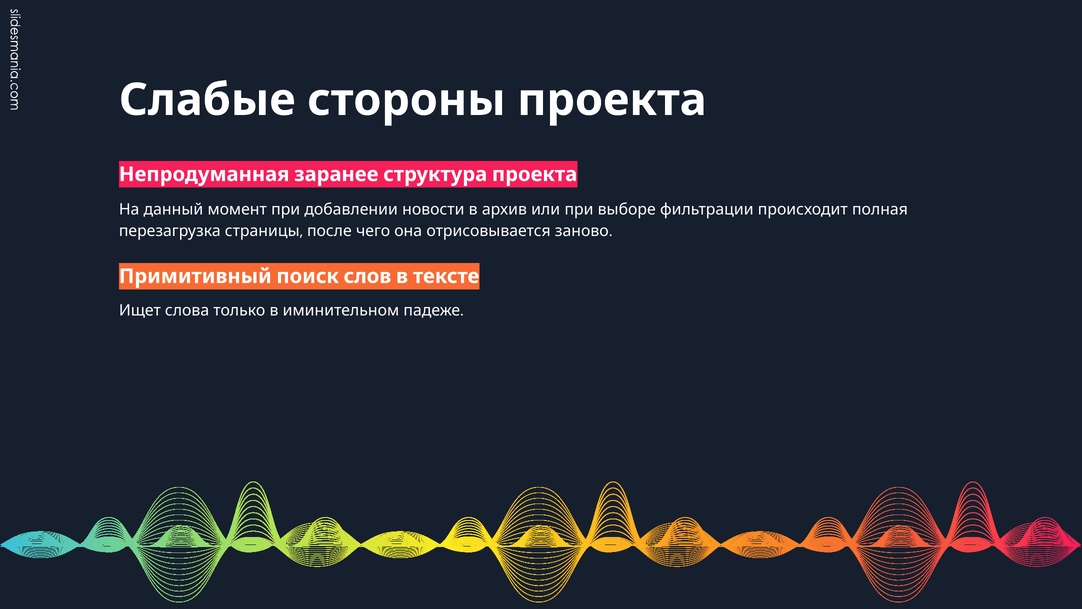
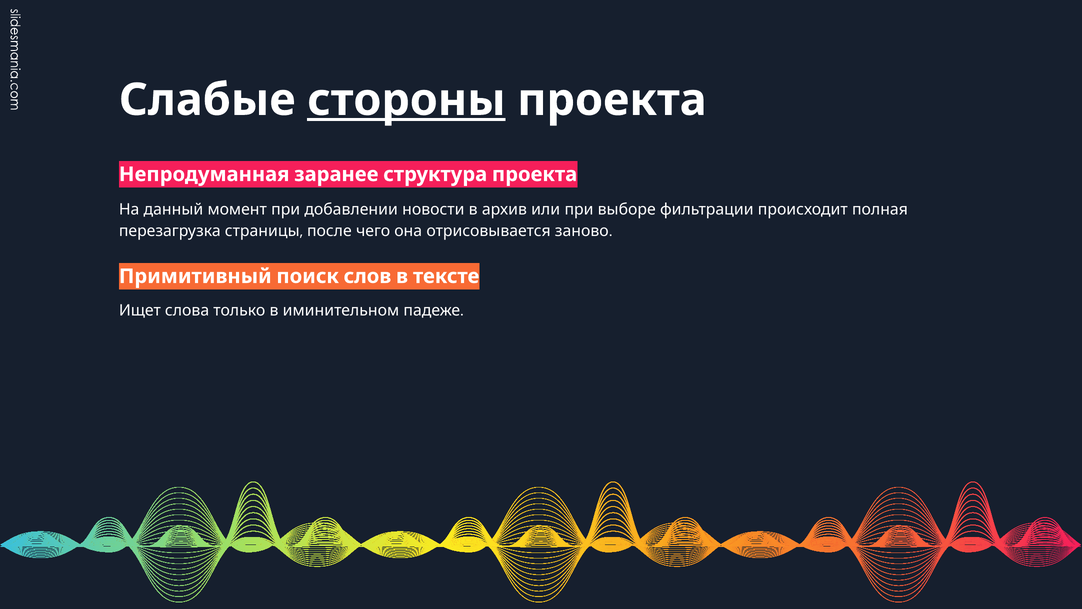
стороны underline: none -> present
